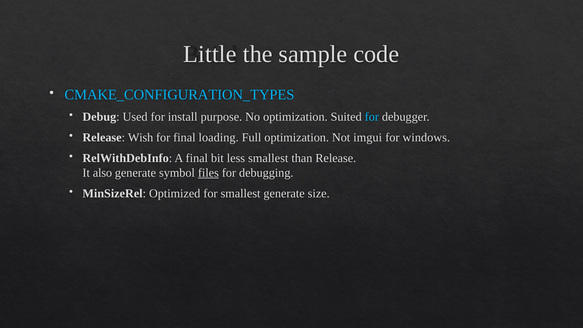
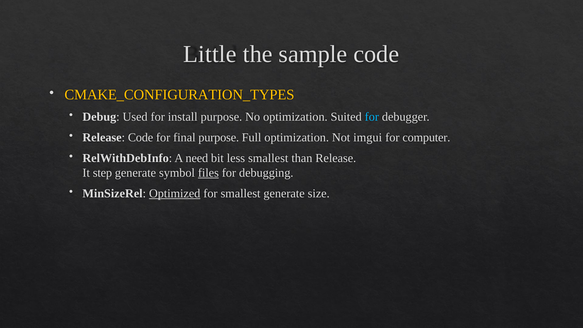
CMAKE_CONFIGURATION_TYPES colour: light blue -> yellow
Release Wish: Wish -> Code
final loading: loading -> purpose
windows: windows -> computer
A final: final -> need
also: also -> step
Optimized underline: none -> present
